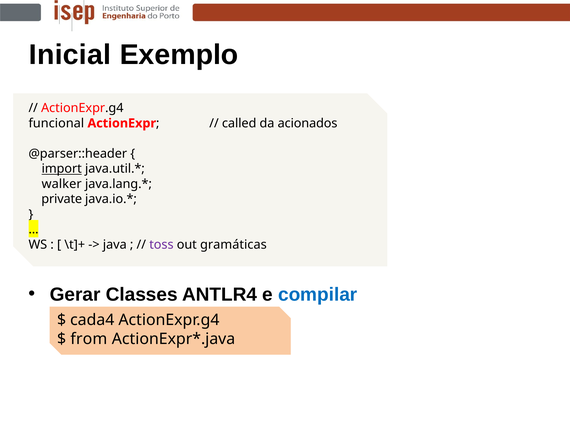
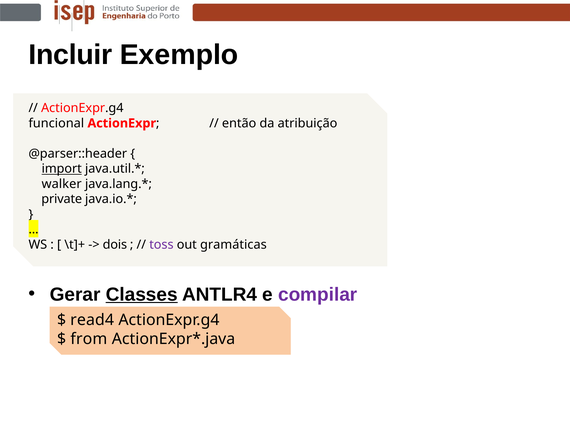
Inicial: Inicial -> Incluir
called: called -> então
acionados: acionados -> atribuição
java: java -> dois
Classes underline: none -> present
compilar colour: blue -> purple
cada4: cada4 -> read4
